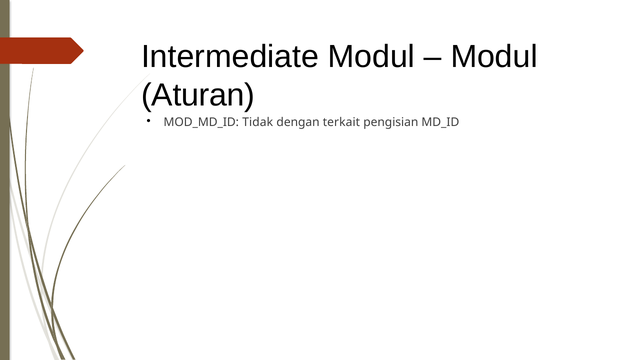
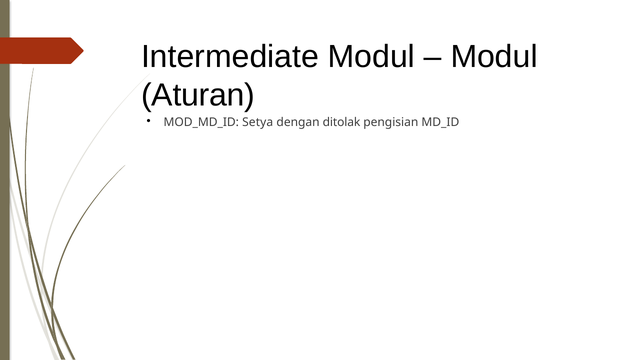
Tidak: Tidak -> Setya
terkait: terkait -> ditolak
